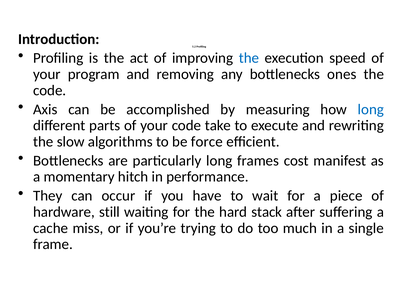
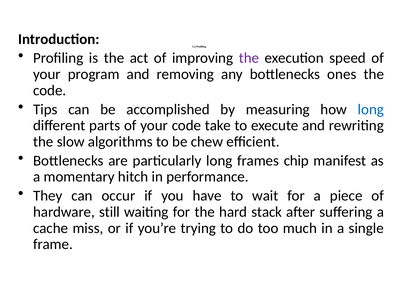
the at (249, 58) colour: blue -> purple
Axis: Axis -> Tips
force: force -> chew
cost: cost -> chip
